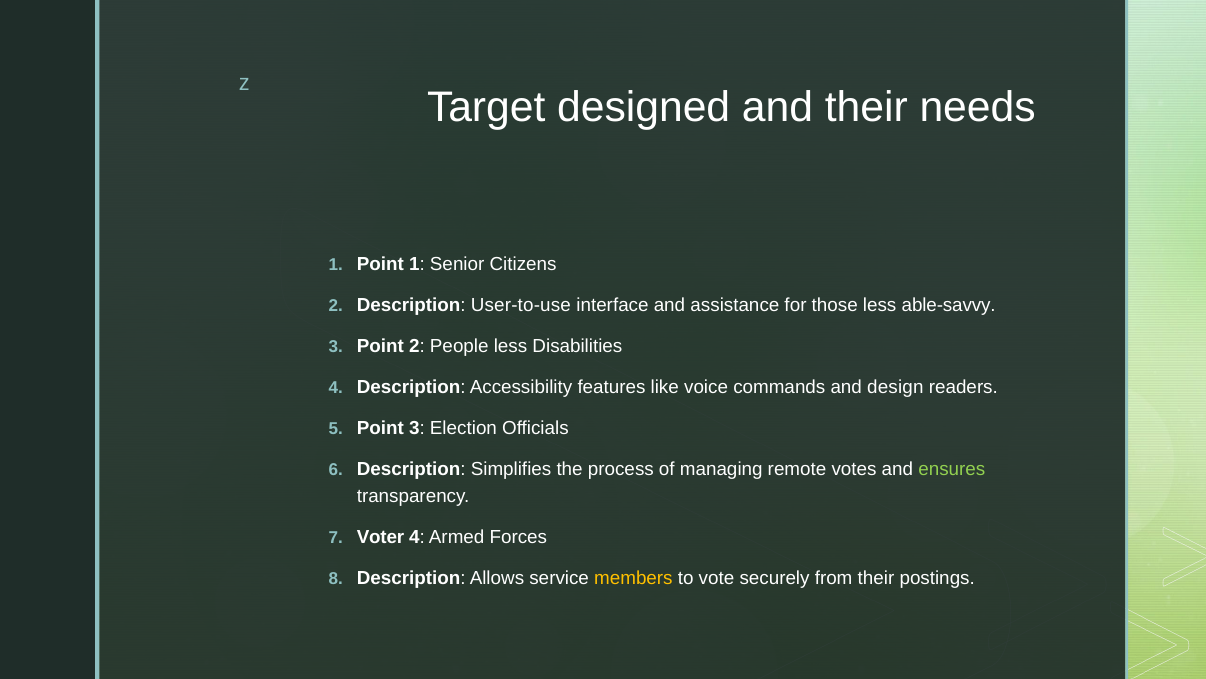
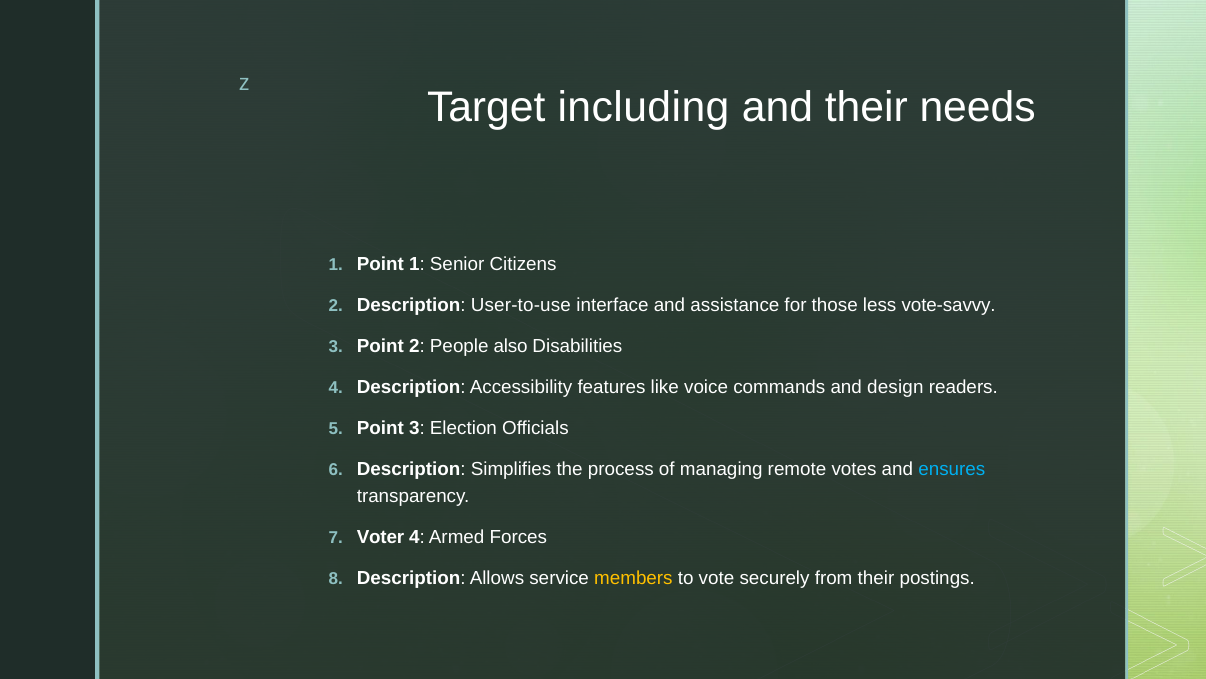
designed: designed -> including
able-savvy: able-savvy -> vote-savvy
People less: less -> also
ensures colour: light green -> light blue
